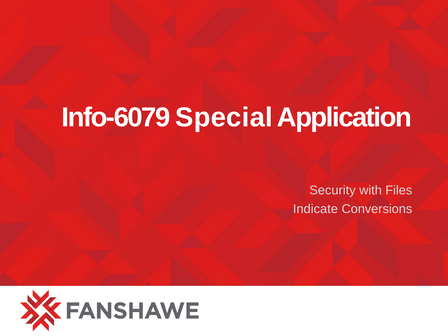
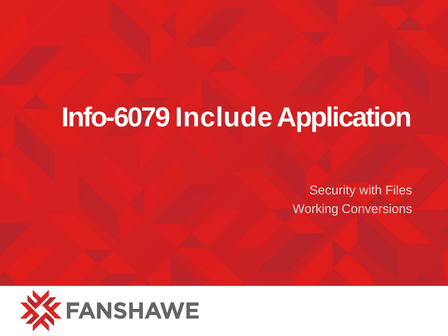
Special: Special -> Include
Indicate: Indicate -> Working
